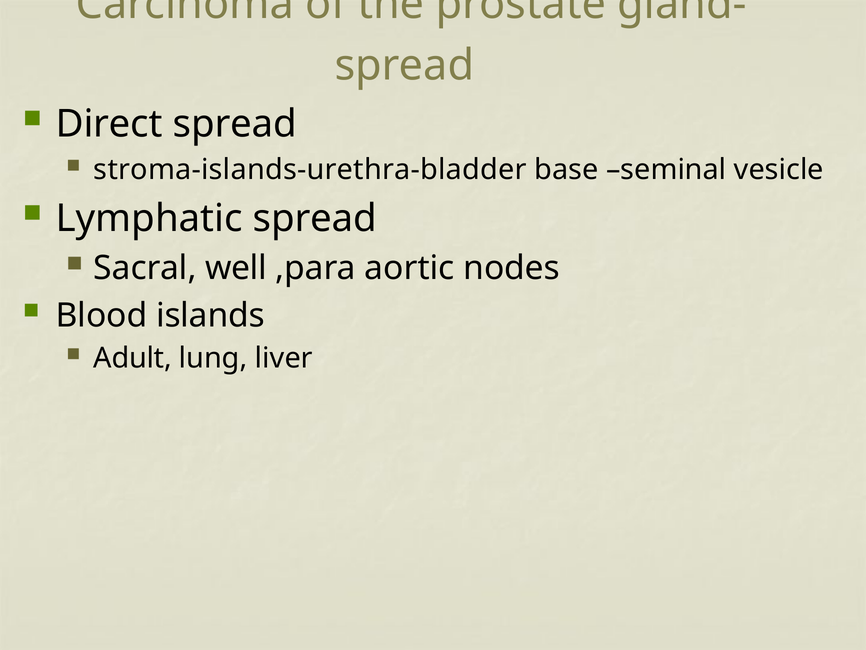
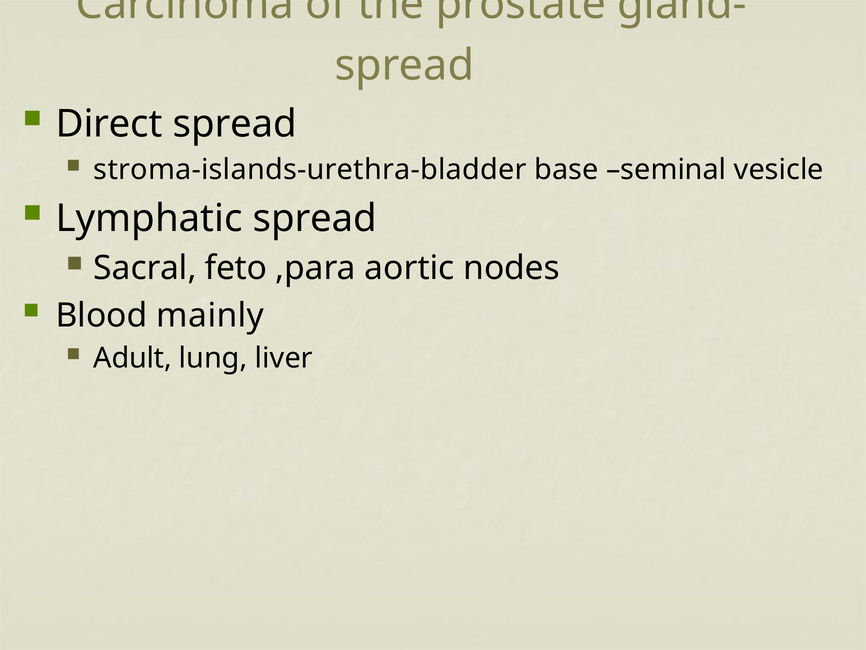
well: well -> feto
islands: islands -> mainly
